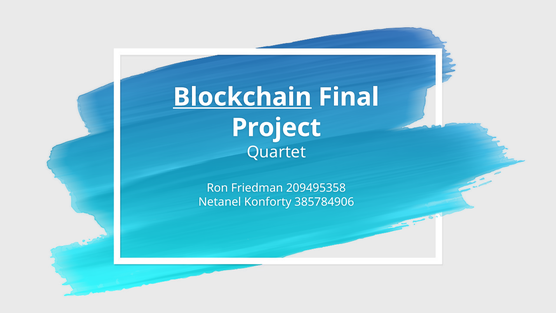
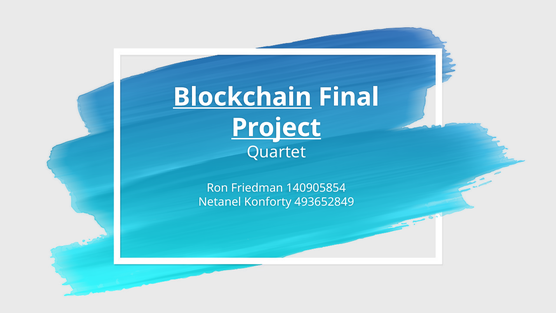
Project underline: none -> present
209495358: 209495358 -> 140905854
385784906: 385784906 -> 493652849
